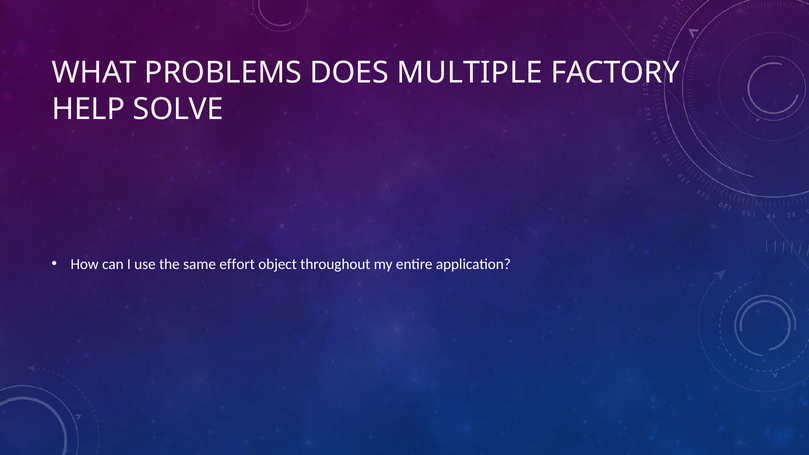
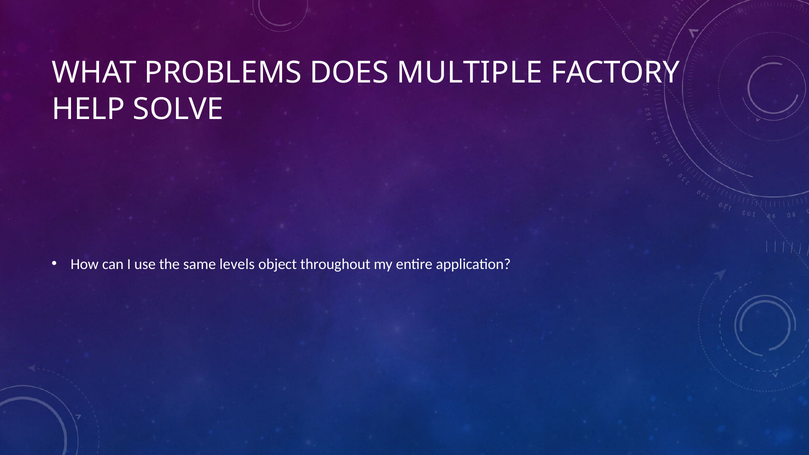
effort: effort -> levels
